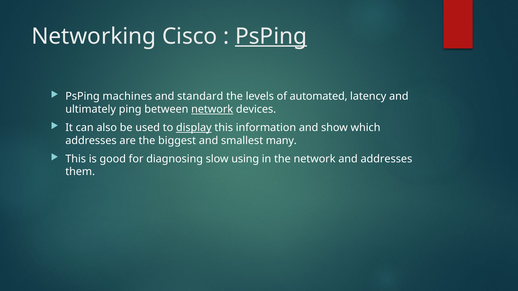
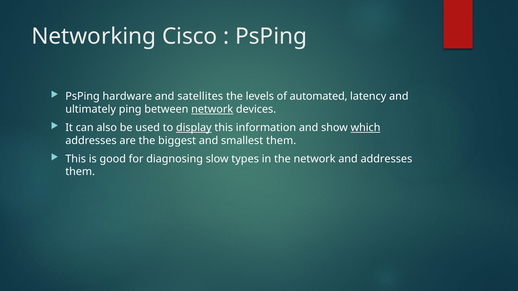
PsPing at (271, 36) underline: present -> none
machines: machines -> hardware
standard: standard -> satellites
which underline: none -> present
smallest many: many -> them
using: using -> types
